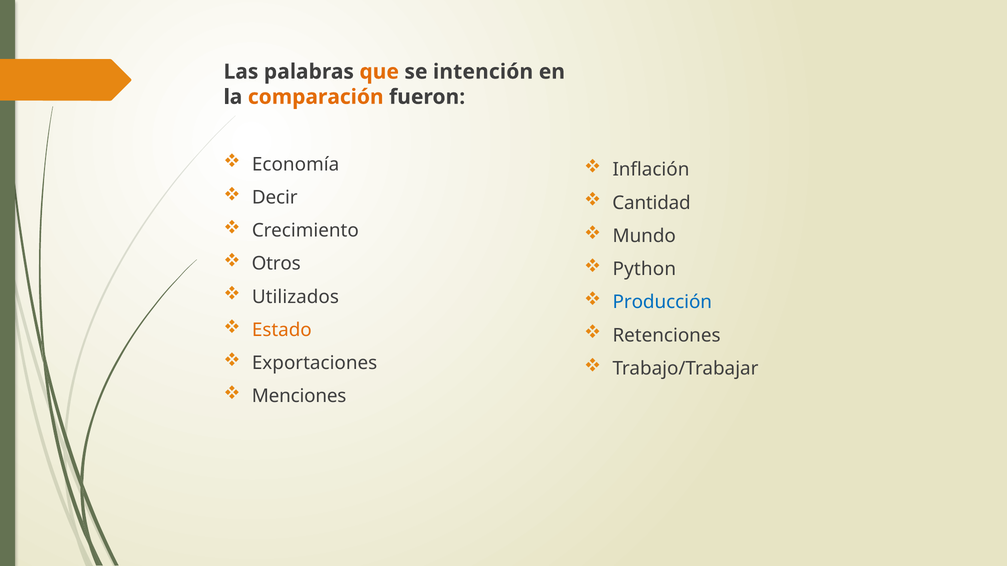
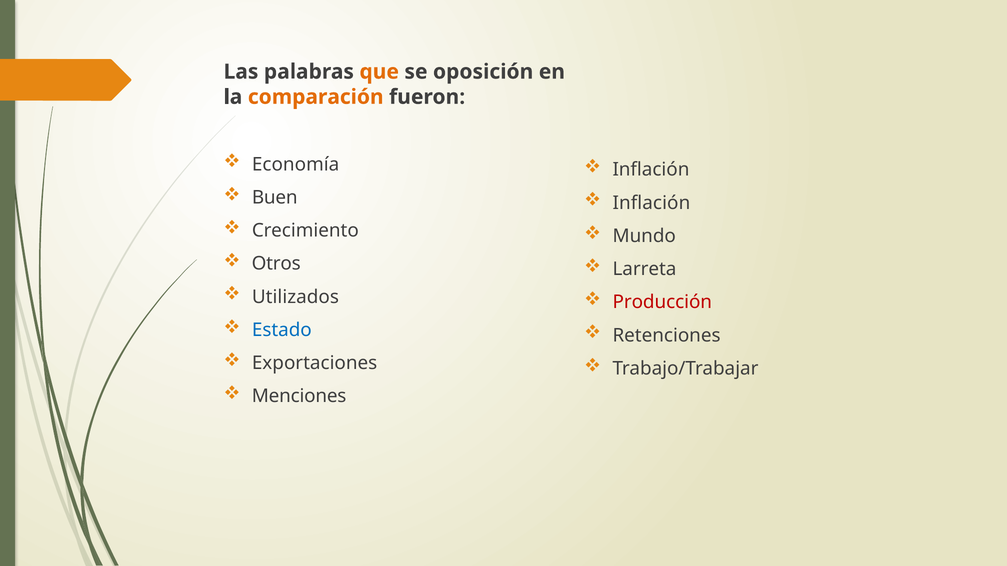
intención: intención -> oposición
Decir: Decir -> Buen
Cantidad at (652, 203): Cantidad -> Inflación
Python: Python -> Larreta
Producción colour: blue -> red
Estado colour: orange -> blue
